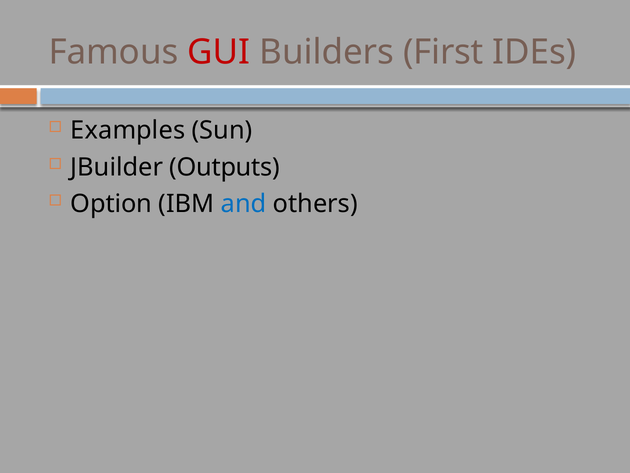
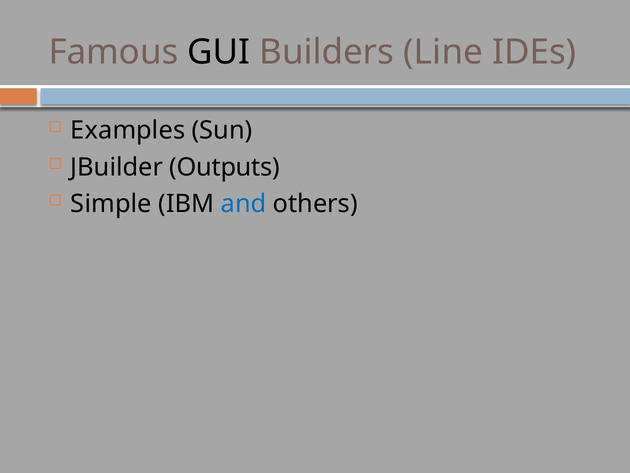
GUI colour: red -> black
First: First -> Line
Option: Option -> Simple
